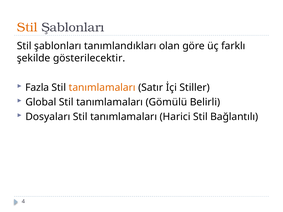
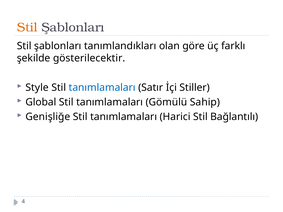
Fazla: Fazla -> Style
tanımlamaları at (102, 88) colour: orange -> blue
Belirli: Belirli -> Sahip
Dosyaları: Dosyaları -> Genişliğe
